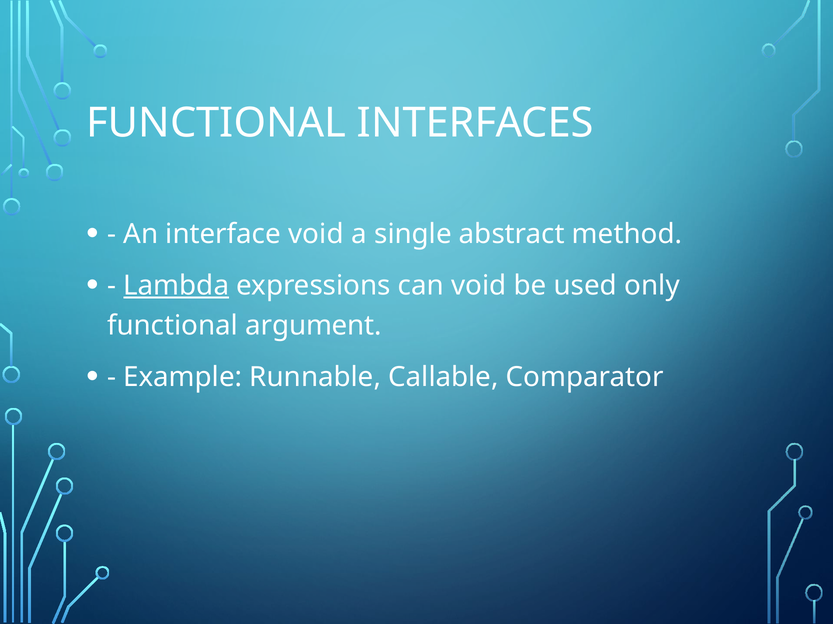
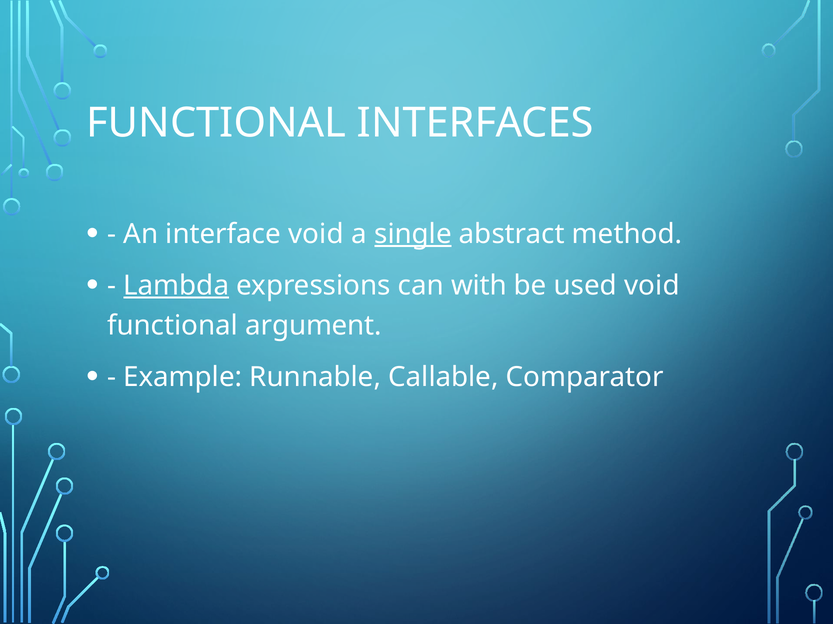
single underline: none -> present
can void: void -> with
used only: only -> void
